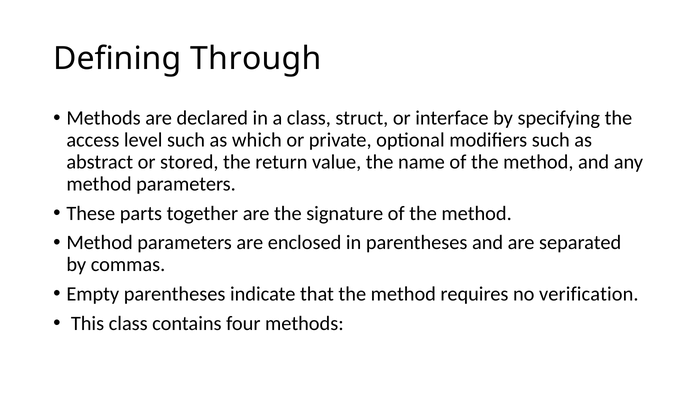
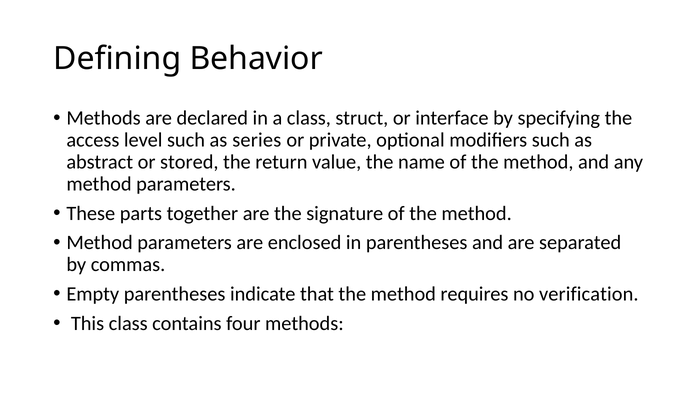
Through: Through -> Behavior
which: which -> series
